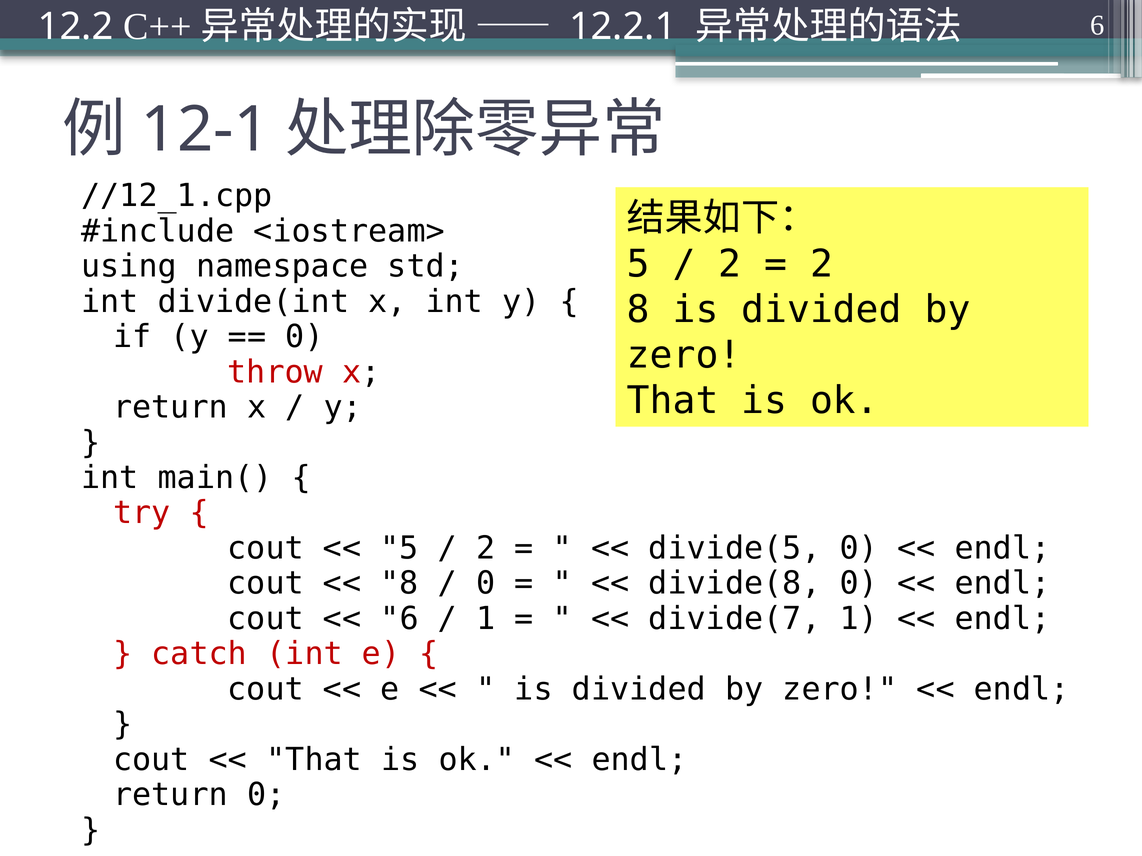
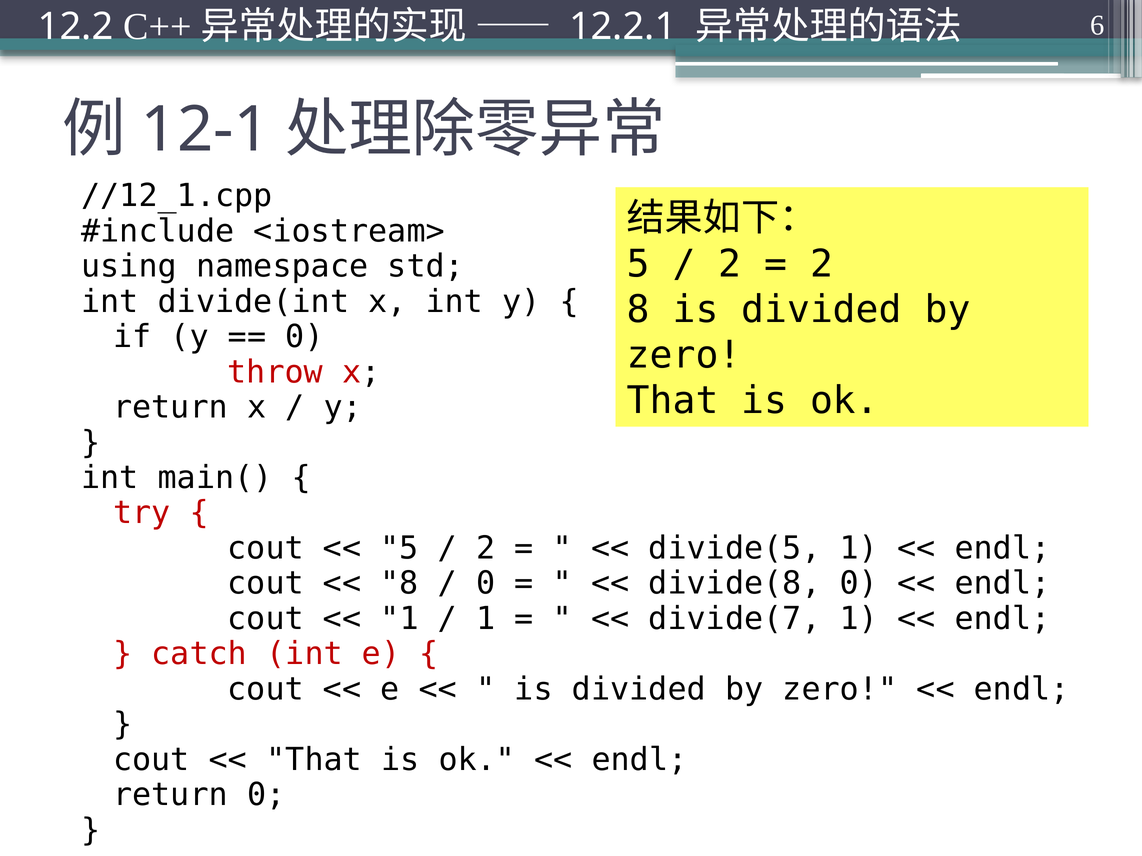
divide(5 0: 0 -> 1
6 at (400, 619): 6 -> 1
